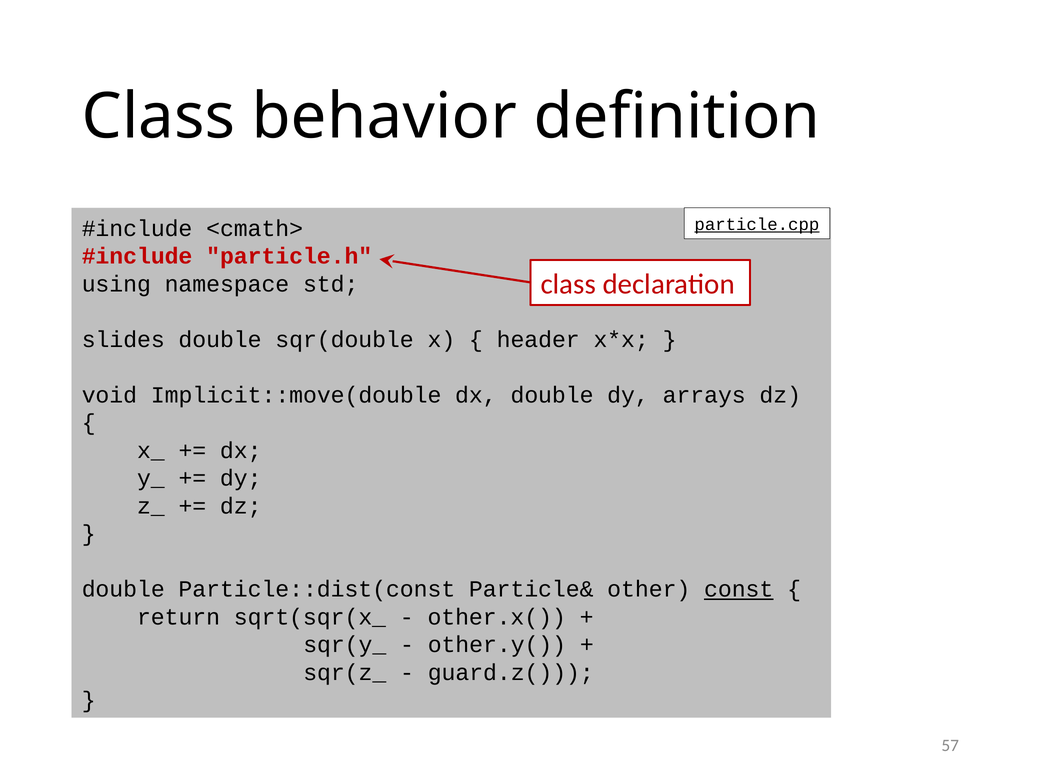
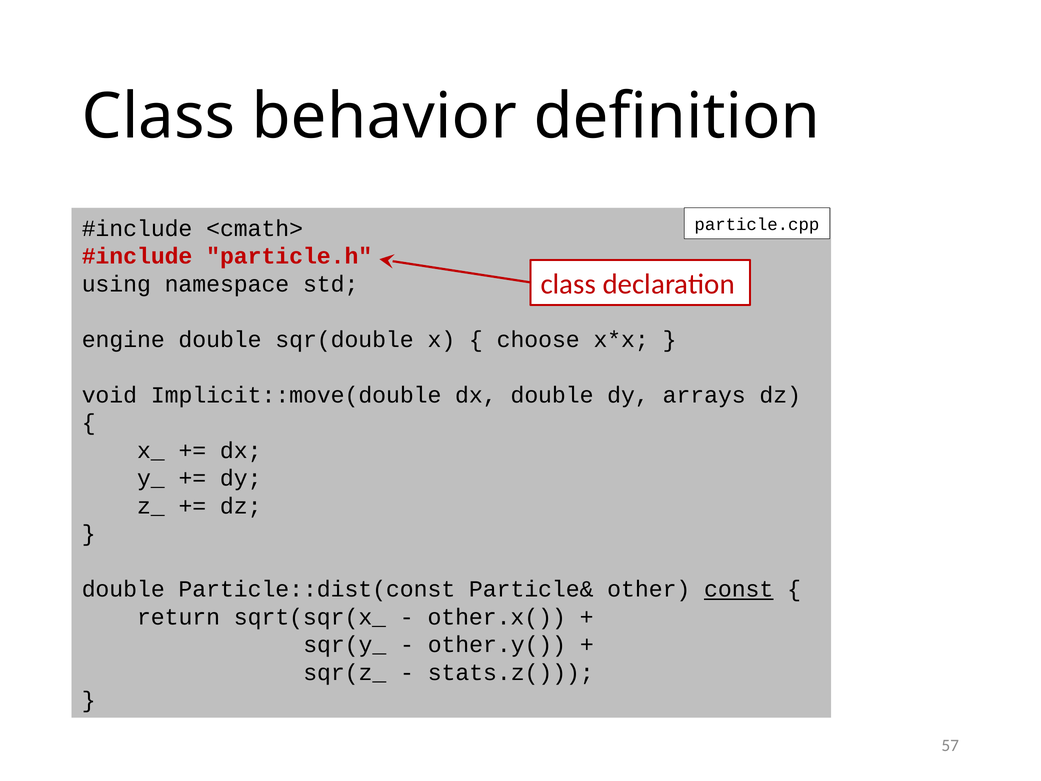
particle.cpp underline: present -> none
slides: slides -> engine
header: header -> choose
guard.z(: guard.z( -> stats.z(
